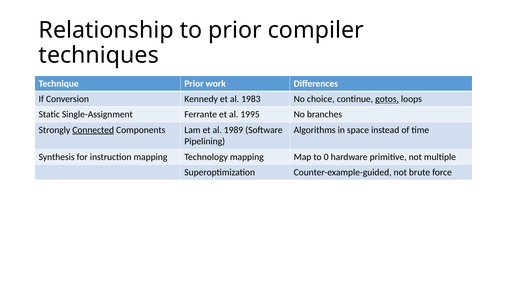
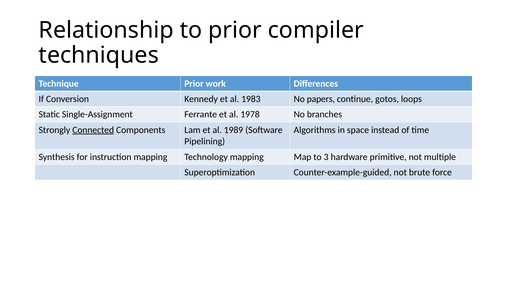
choice: choice -> papers
gotos underline: present -> none
1995: 1995 -> 1978
0: 0 -> 3
